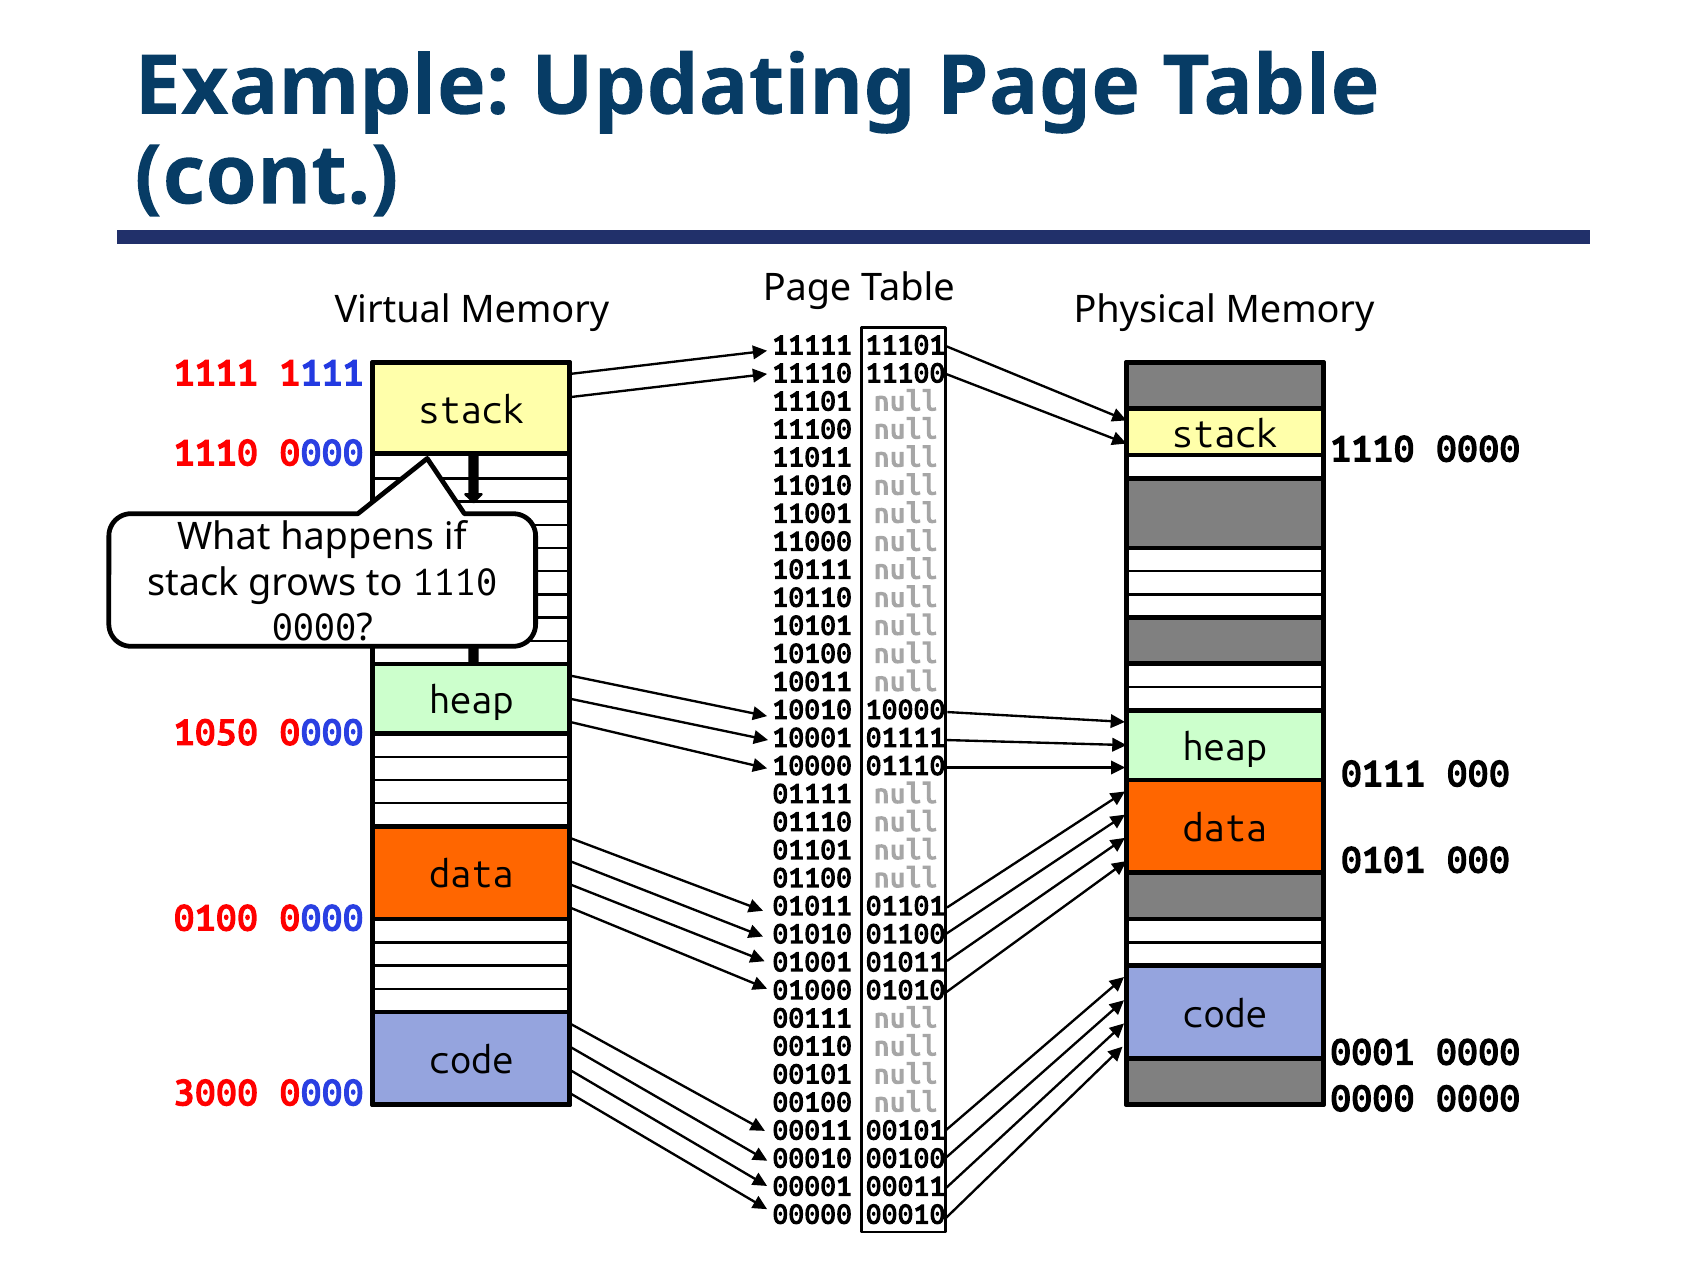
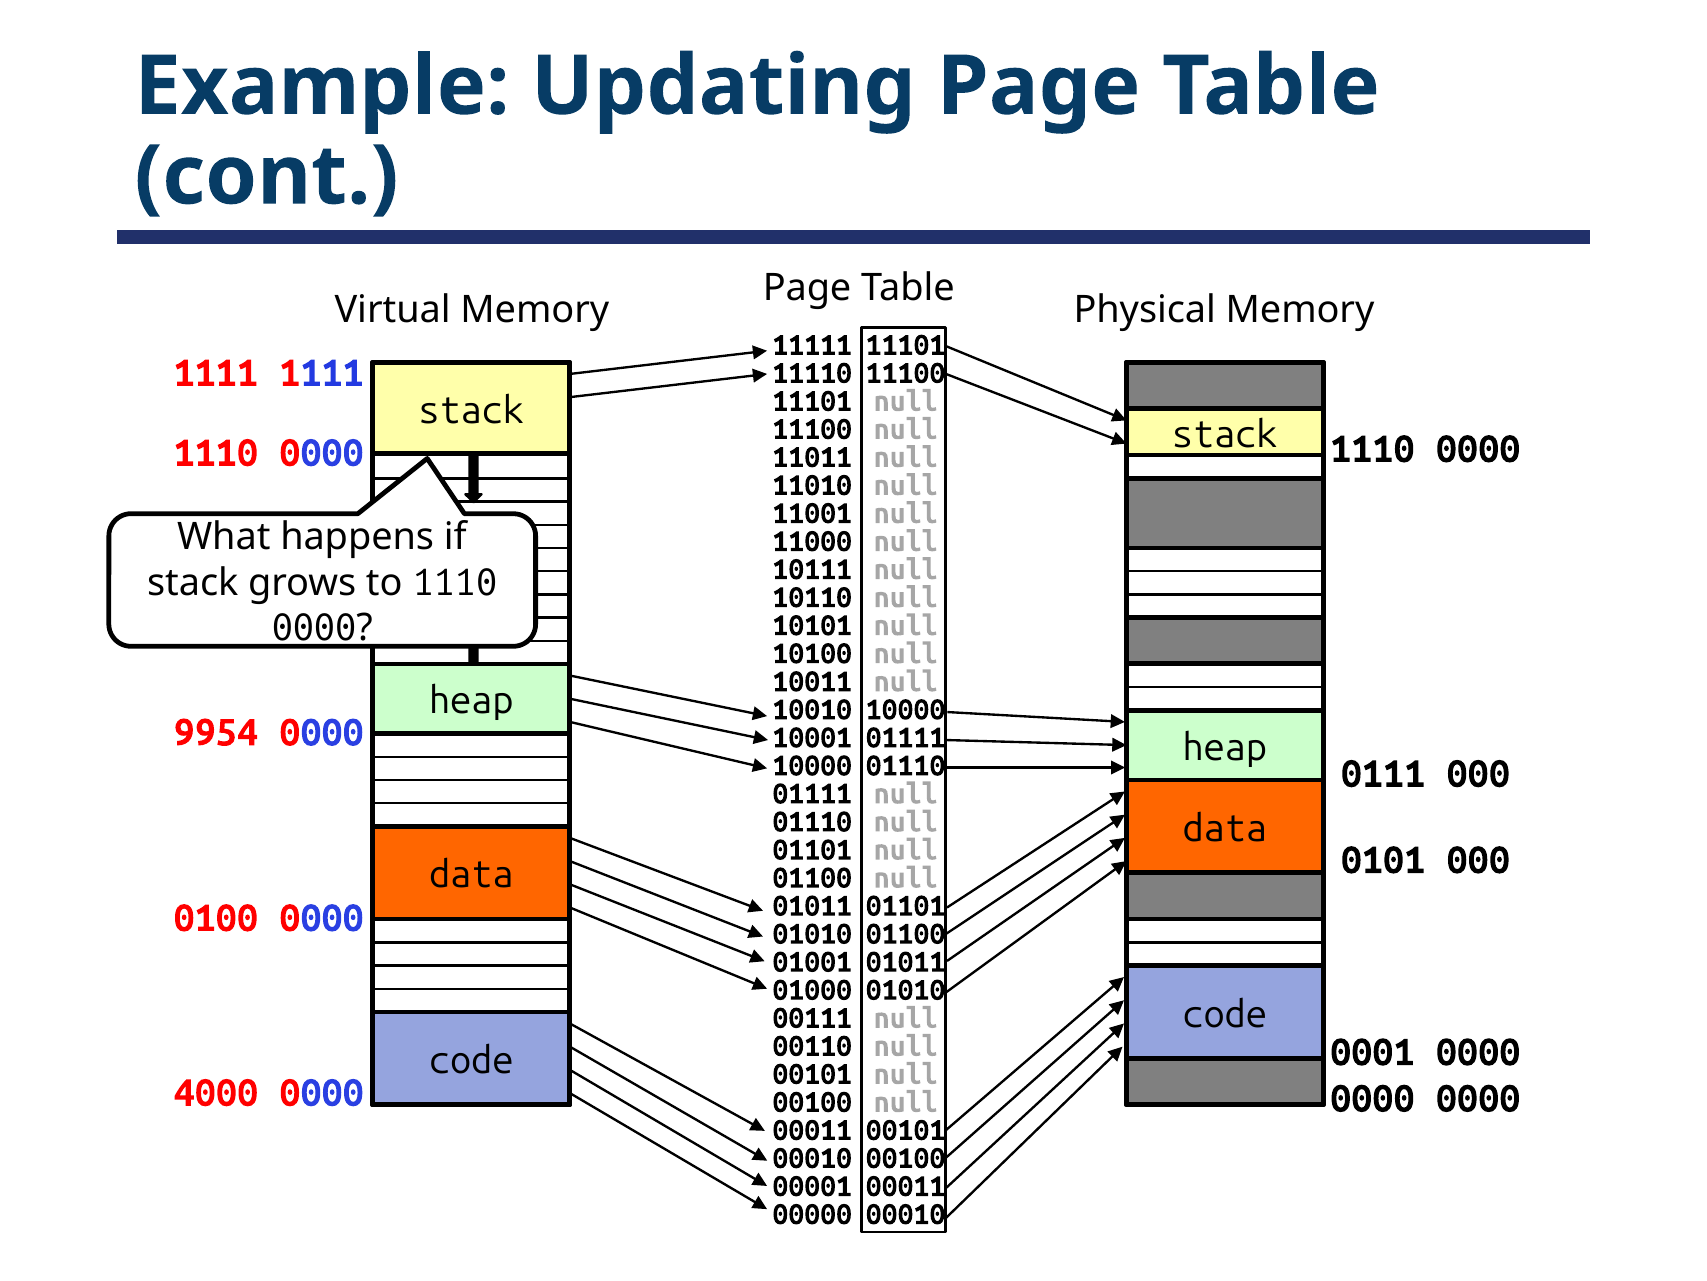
1050: 1050 -> 9954
3000: 3000 -> 4000
